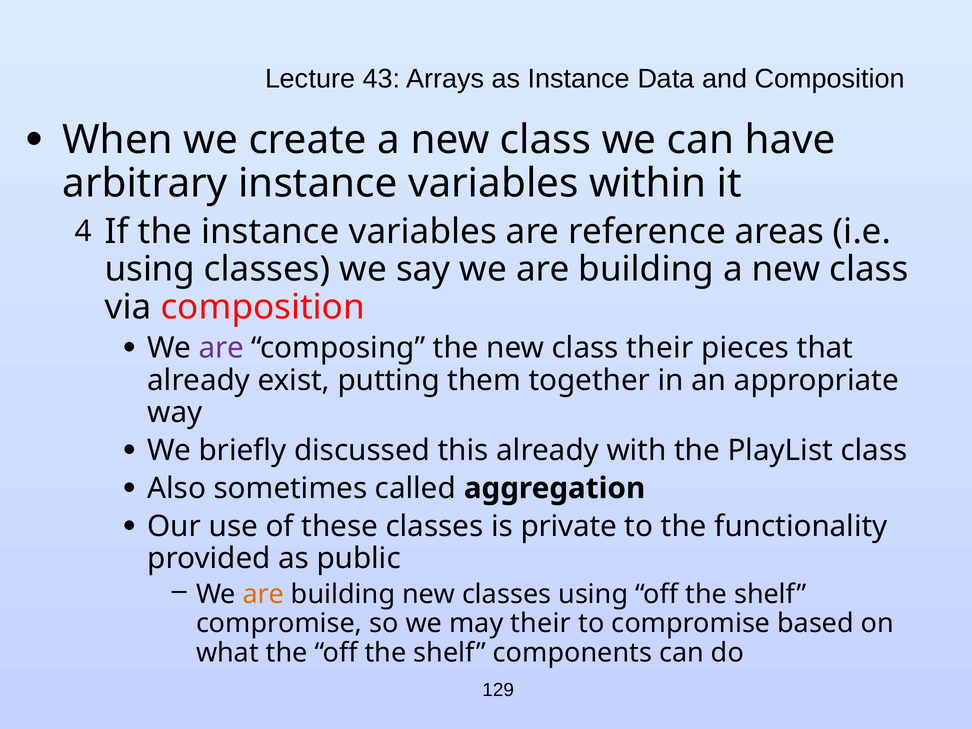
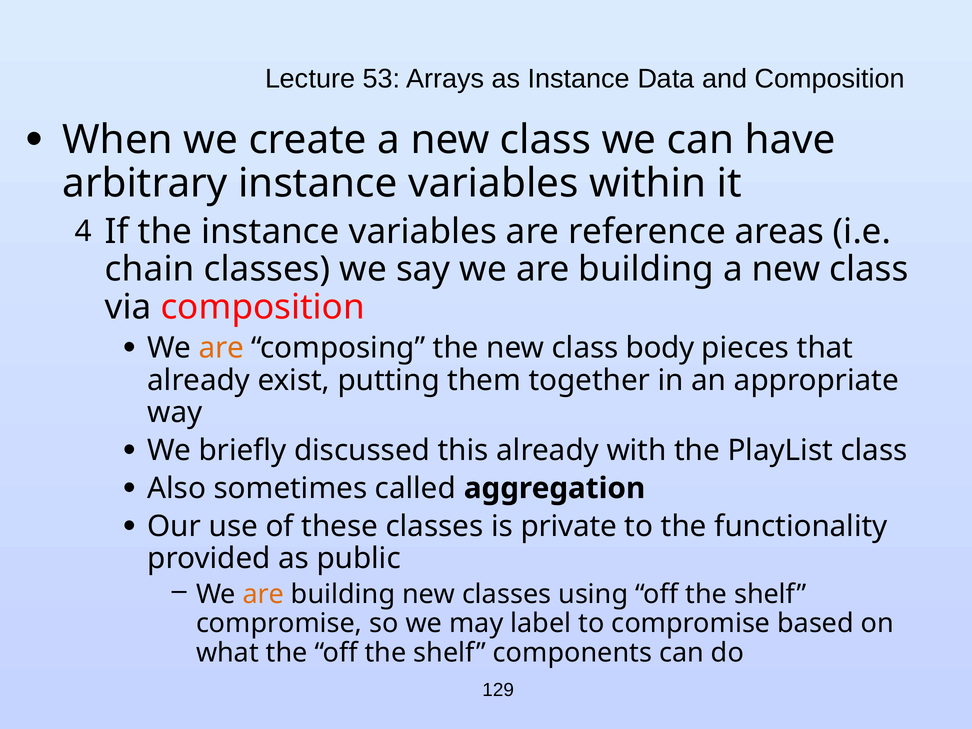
43: 43 -> 53
using at (150, 269): using -> chain
are at (221, 348) colour: purple -> orange
class their: their -> body
may their: their -> label
